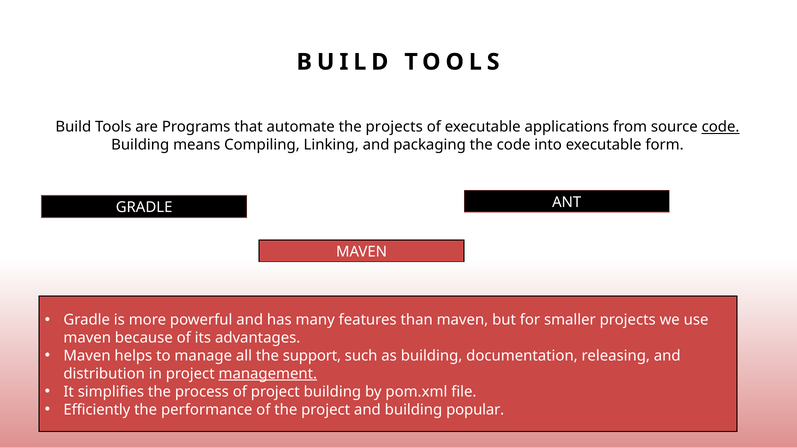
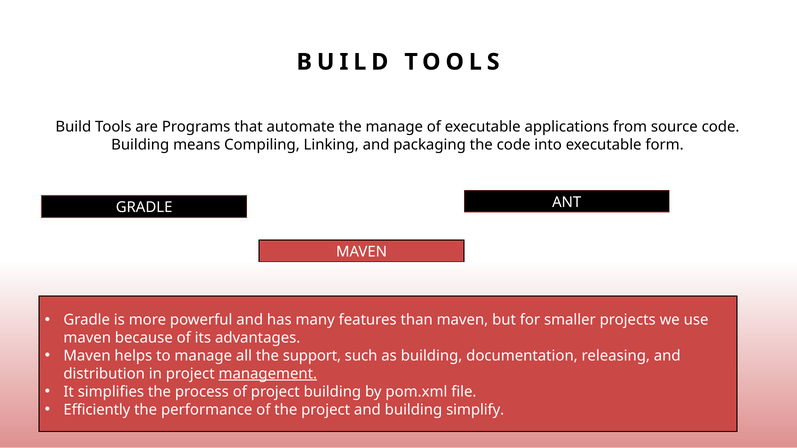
the projects: projects -> manage
code at (721, 127) underline: present -> none
popular: popular -> simplify
